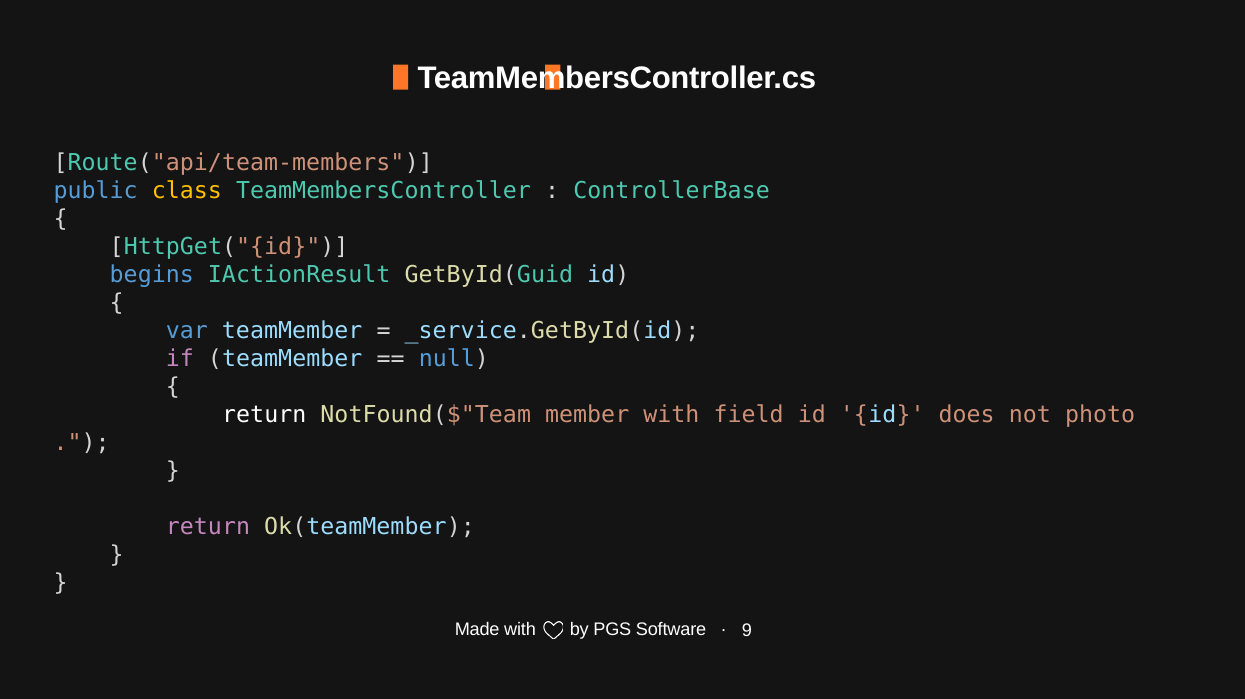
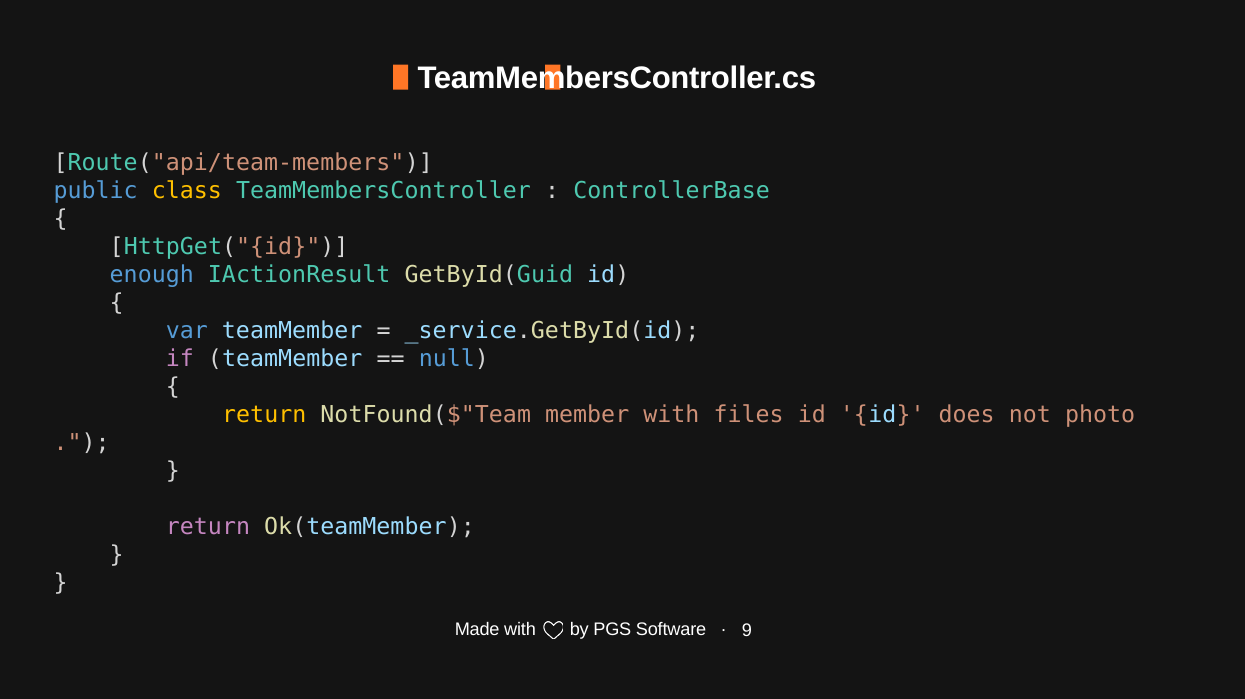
begins: begins -> enough
return at (264, 415) colour: white -> yellow
field: field -> files
